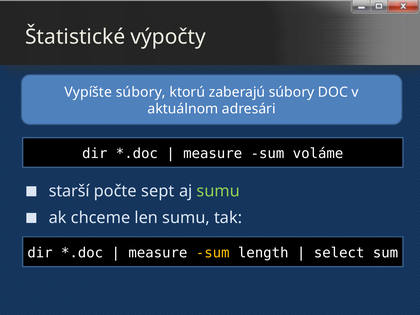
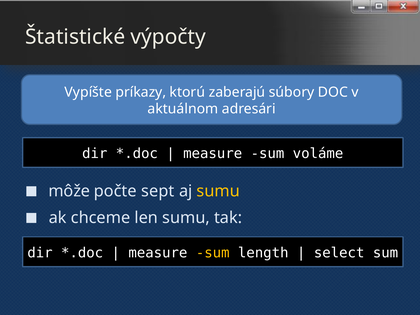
Vypíšte súbory: súbory -> príkazy
starší: starší -> môže
sumu at (218, 191) colour: light green -> yellow
